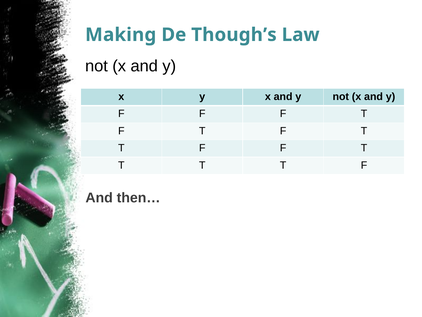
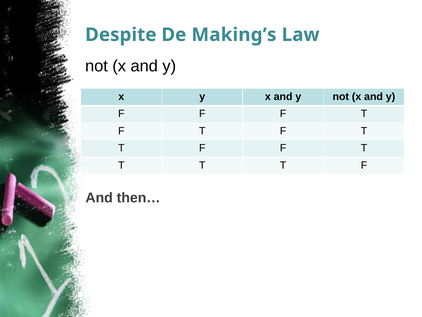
Making: Making -> Despite
Though’s: Though’s -> Making’s
